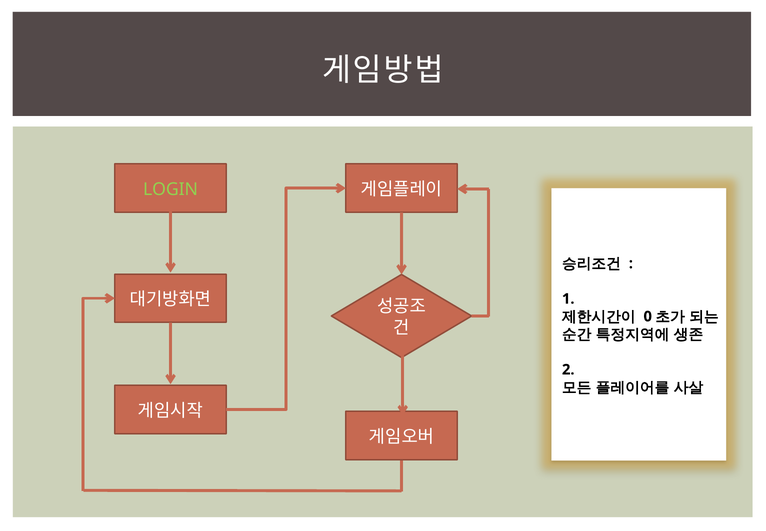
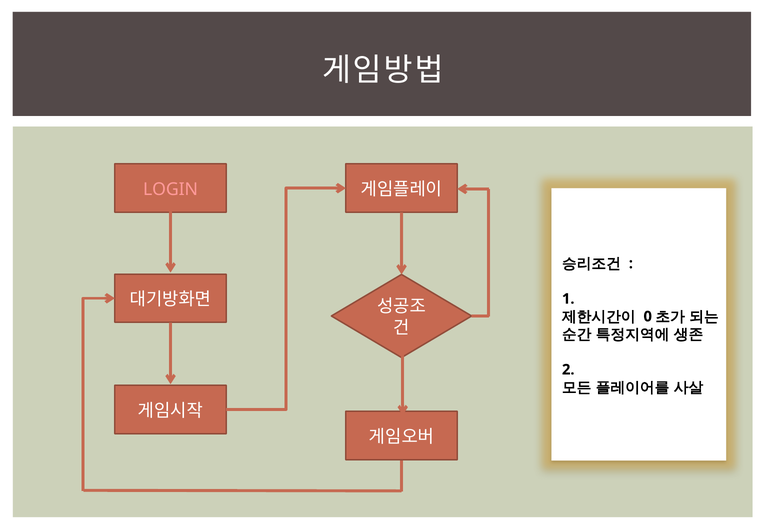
LOGIN colour: light green -> pink
